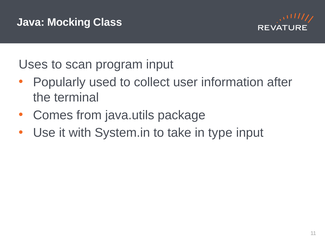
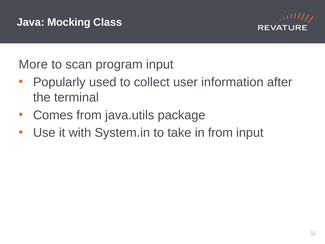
Uses: Uses -> More
in type: type -> from
